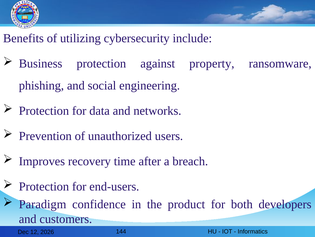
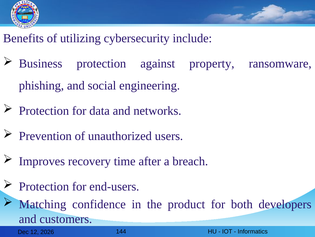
Paradigm: Paradigm -> Matching
